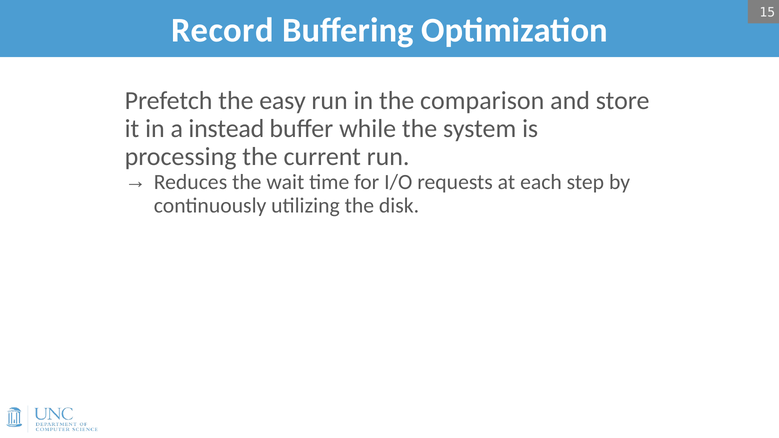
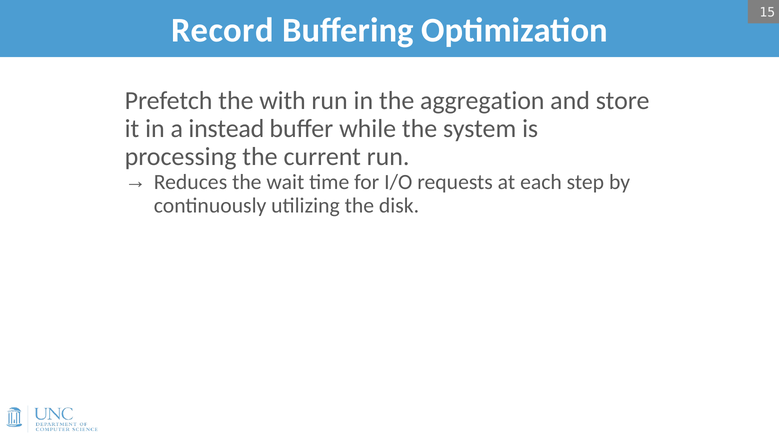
easy: easy -> with
comparison: comparison -> aggregation
